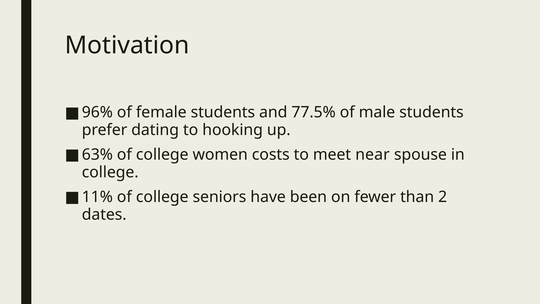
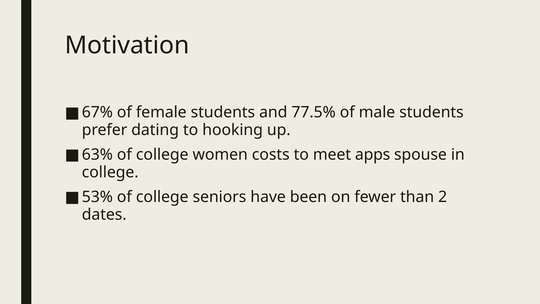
96%: 96% -> 67%
near: near -> apps
11%: 11% -> 53%
